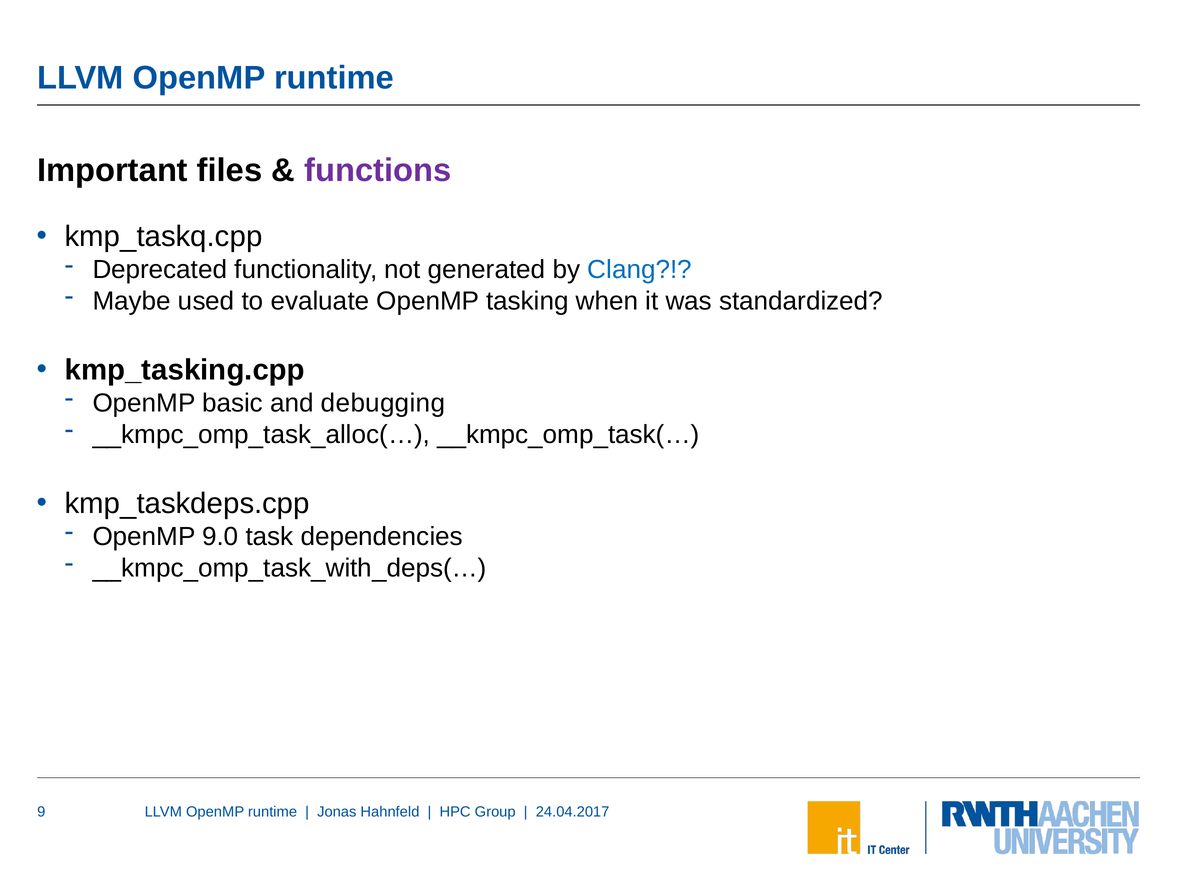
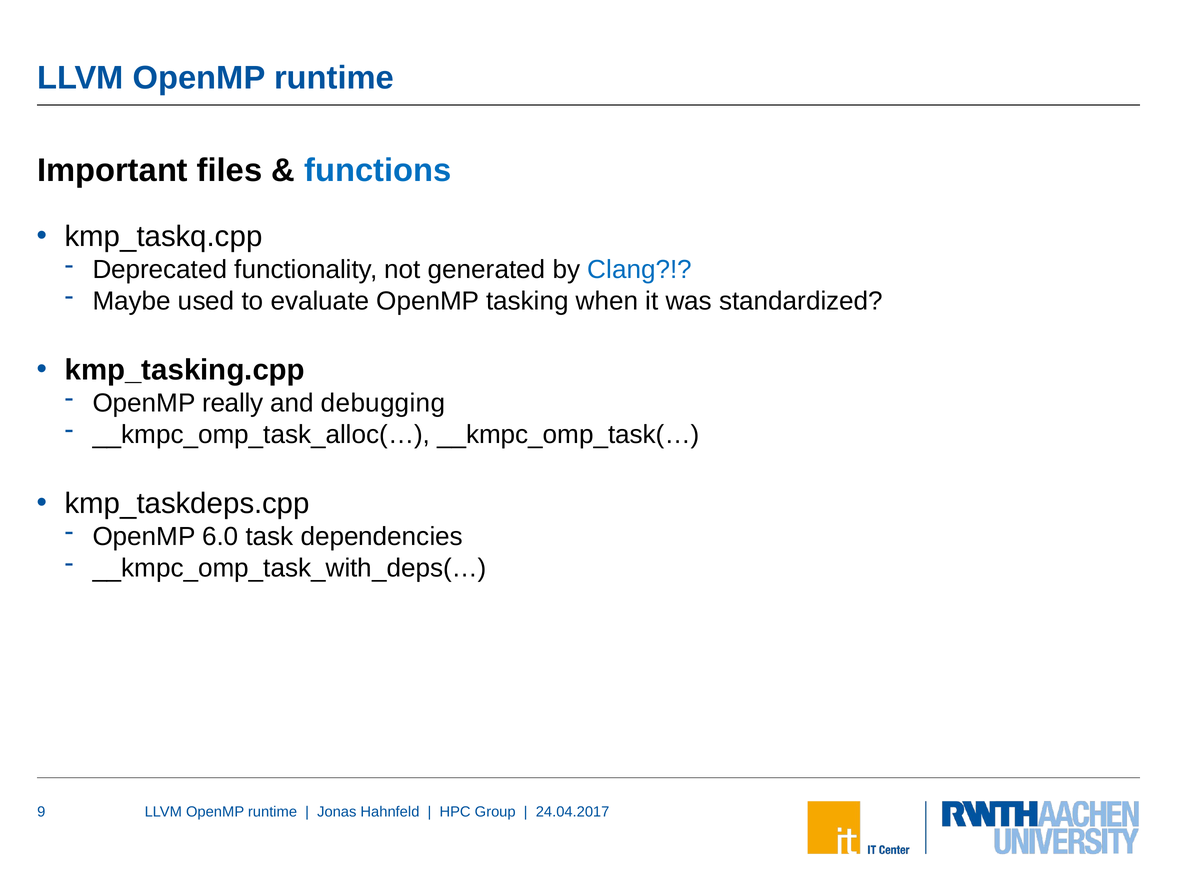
functions colour: purple -> blue
basic: basic -> really
9.0: 9.0 -> 6.0
